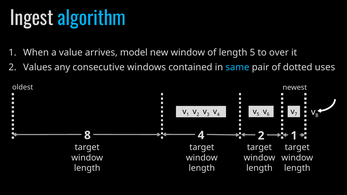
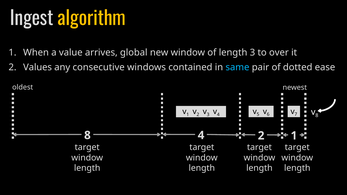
algorithm colour: light blue -> yellow
model: model -> global
length 5: 5 -> 3
uses: uses -> ease
